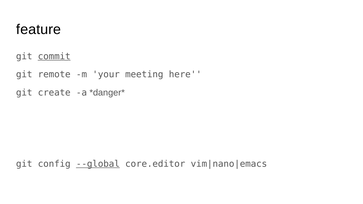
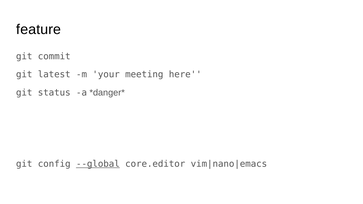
commit underline: present -> none
remote: remote -> latest
create: create -> status
